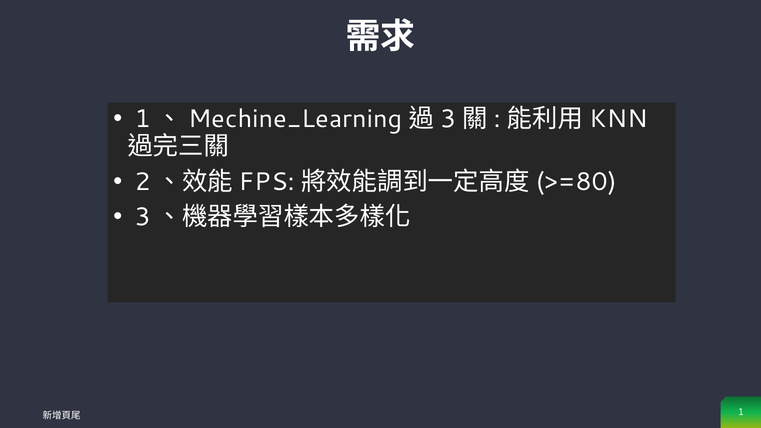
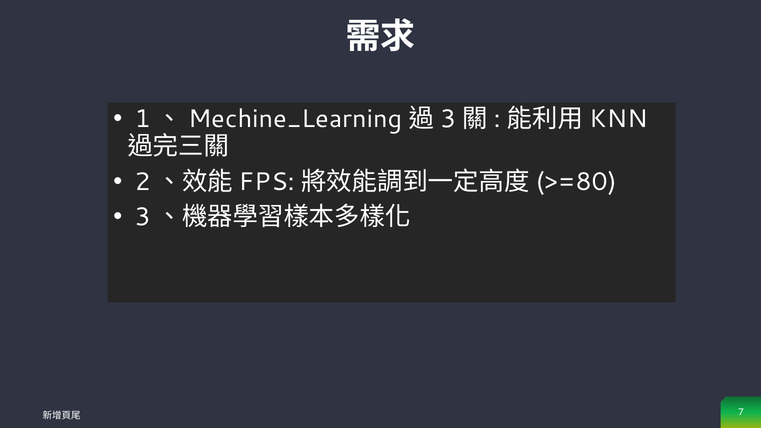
1: 1 -> 7
